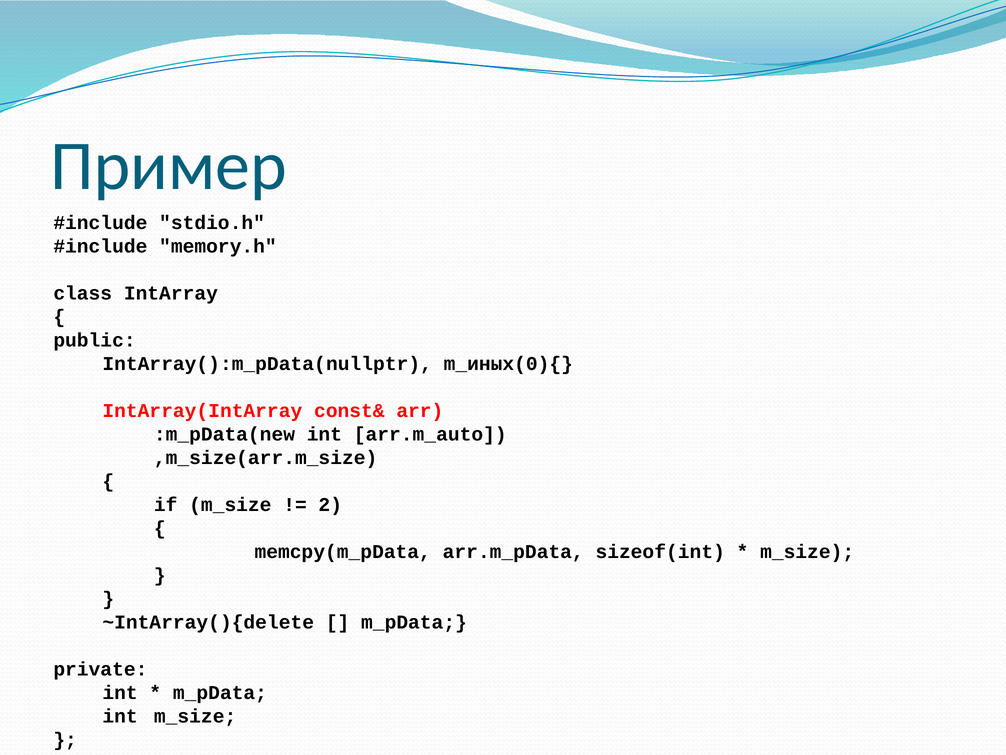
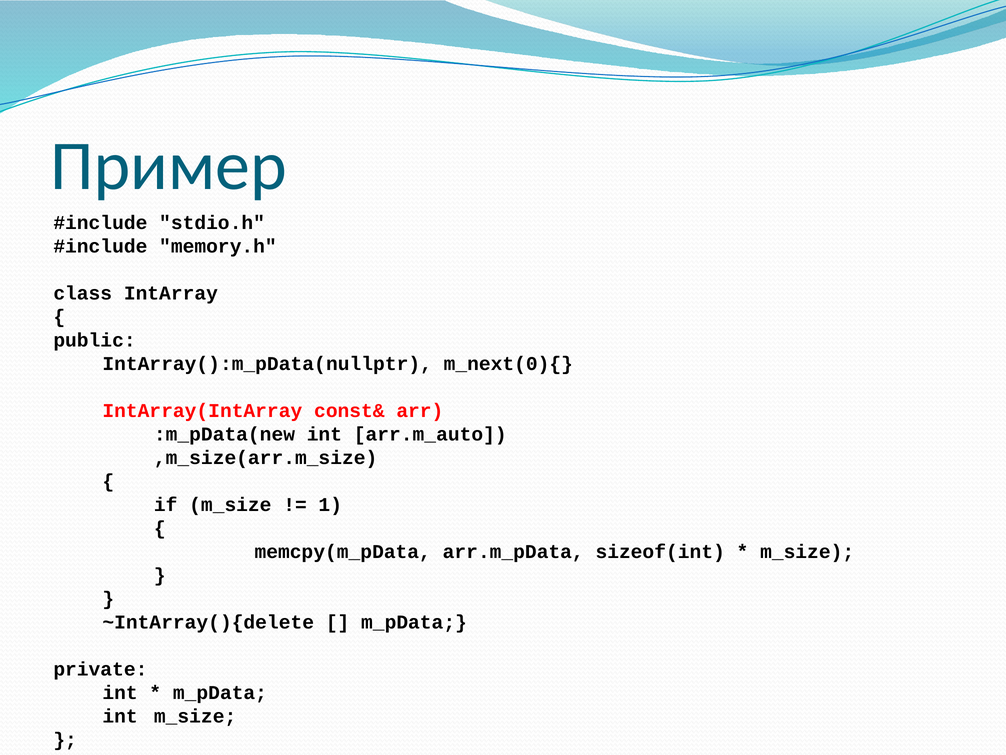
m_иных(0){: m_иных(0){ -> m_next(0){
2: 2 -> 1
